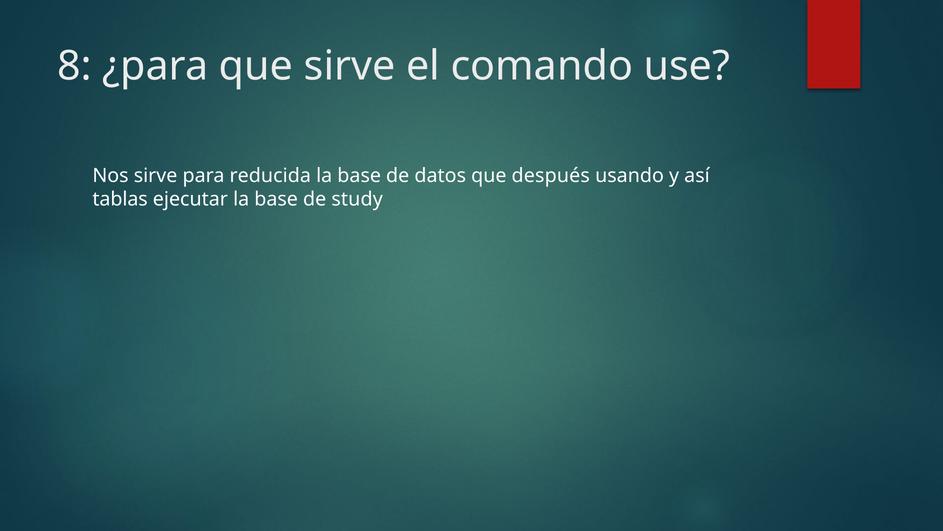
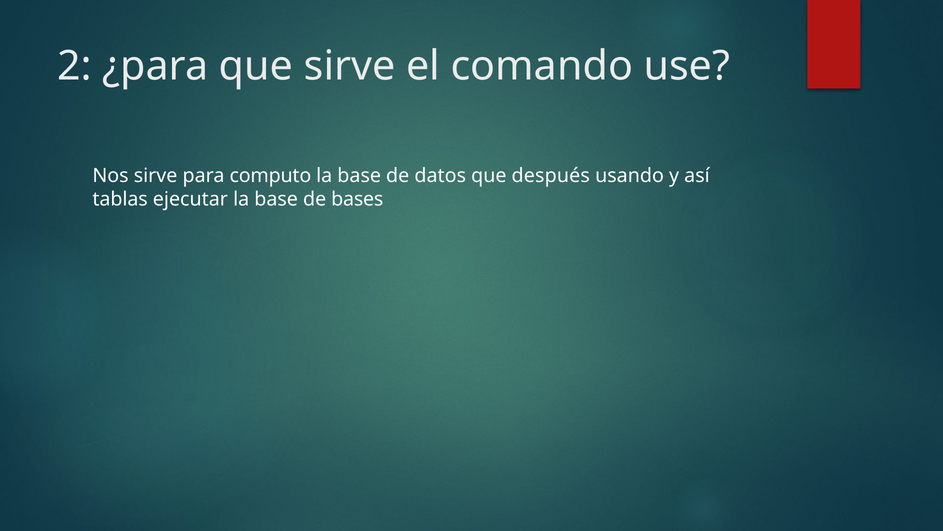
8: 8 -> 2
reducida: reducida -> computo
study: study -> bases
